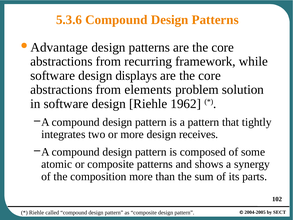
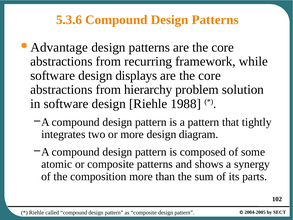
elements: elements -> hierarchy
1962: 1962 -> 1988
receives: receives -> diagram
